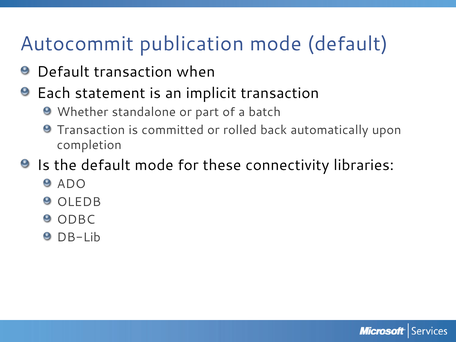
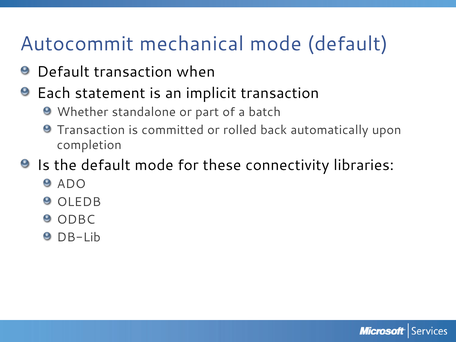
publication: publication -> mechanical
